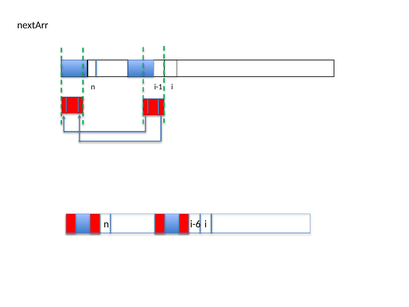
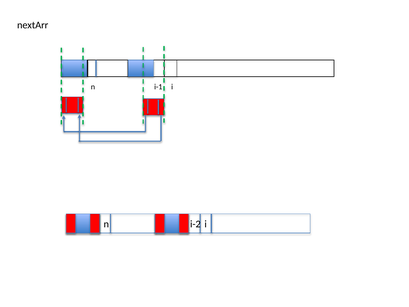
i-6: i-6 -> i-2
